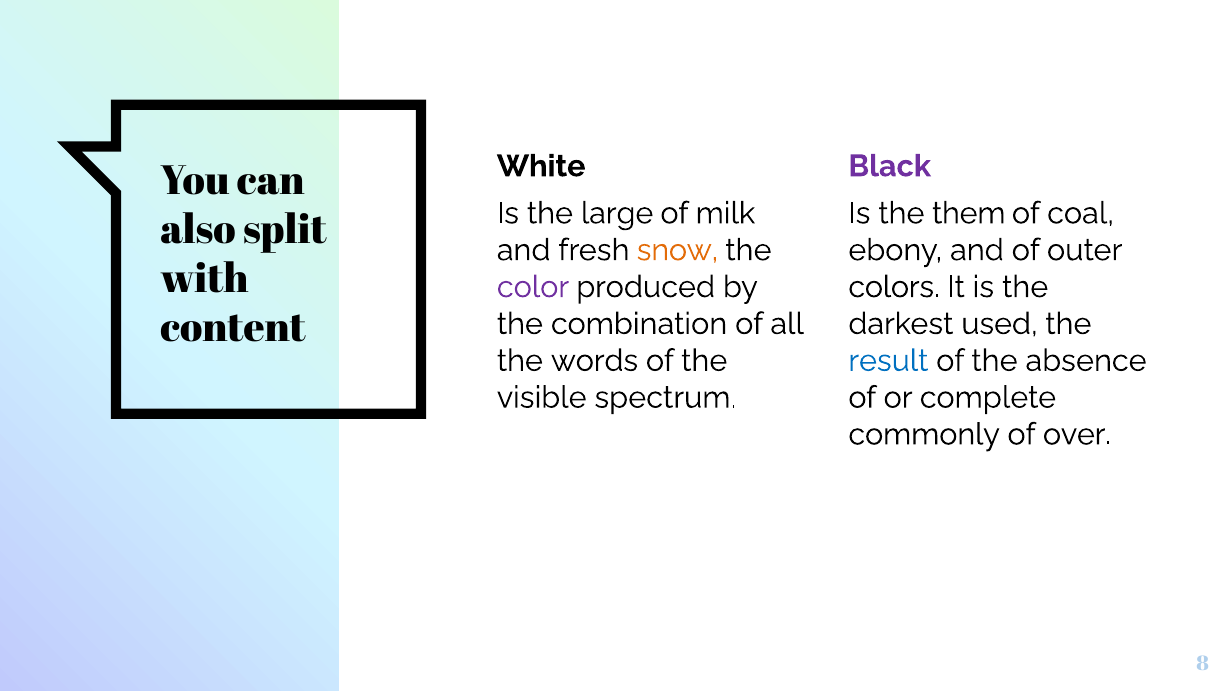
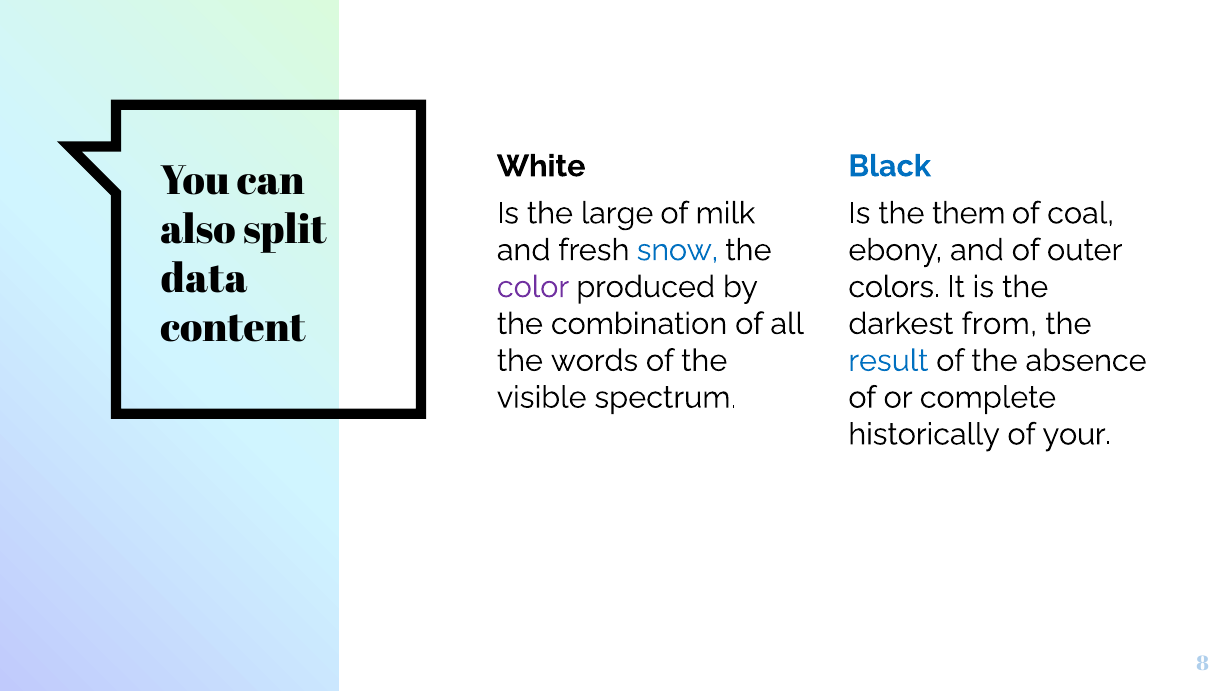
Black colour: purple -> blue
snow colour: orange -> blue
with: with -> data
used: used -> from
commonly: commonly -> historically
over: over -> your
